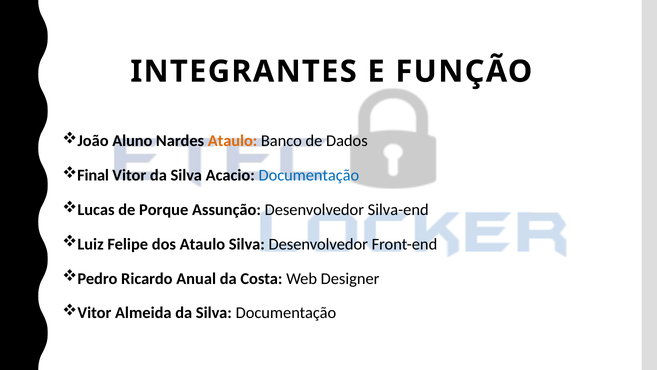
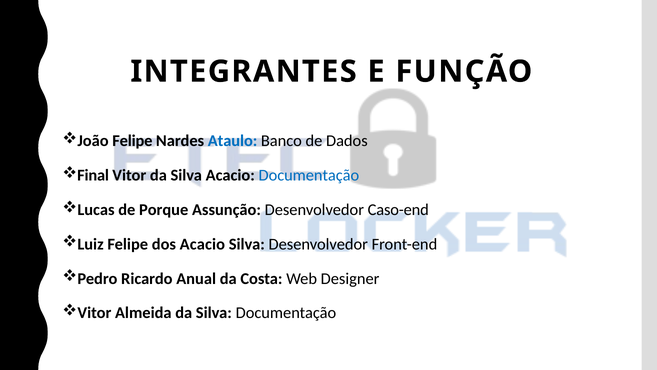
João Aluno: Aluno -> Felipe
Ataulo at (233, 141) colour: orange -> blue
Silva-end: Silva-end -> Caso-end
dos Ataulo: Ataulo -> Acacio
